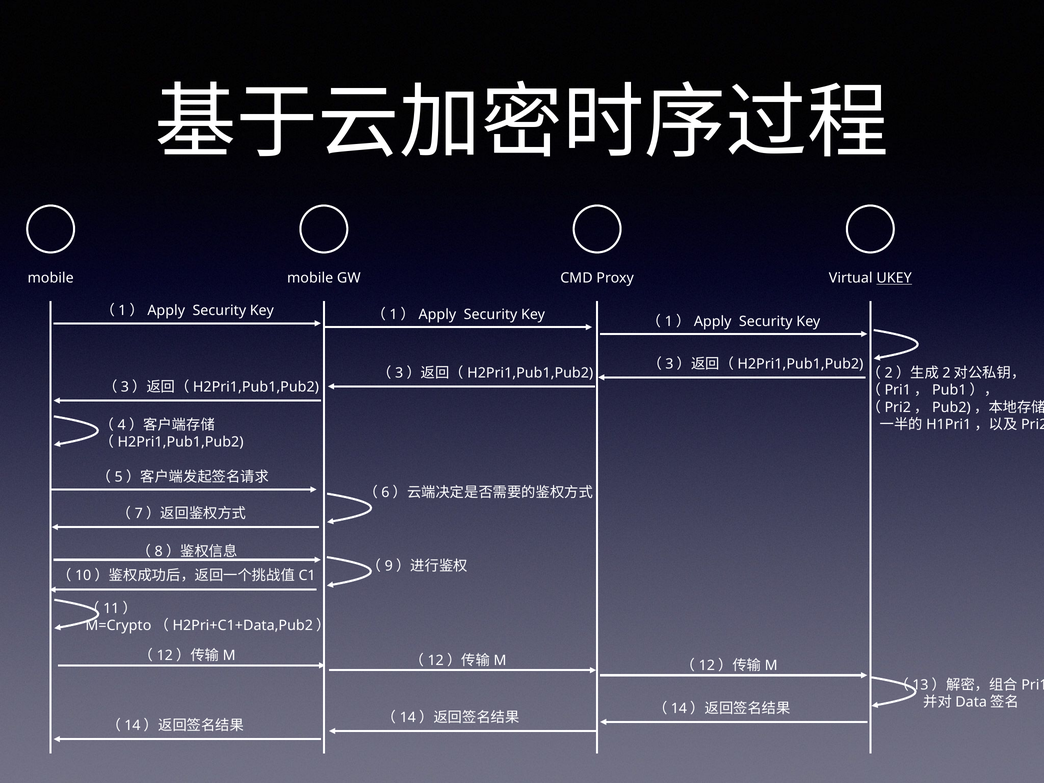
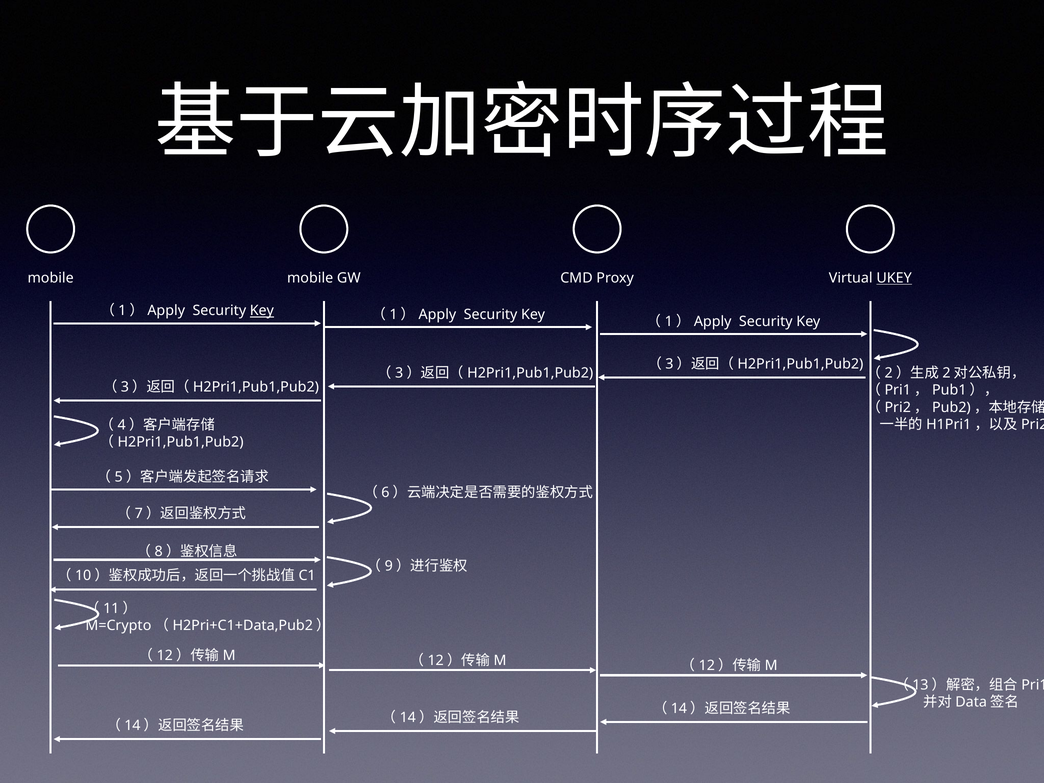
Key at (262, 311) underline: none -> present
